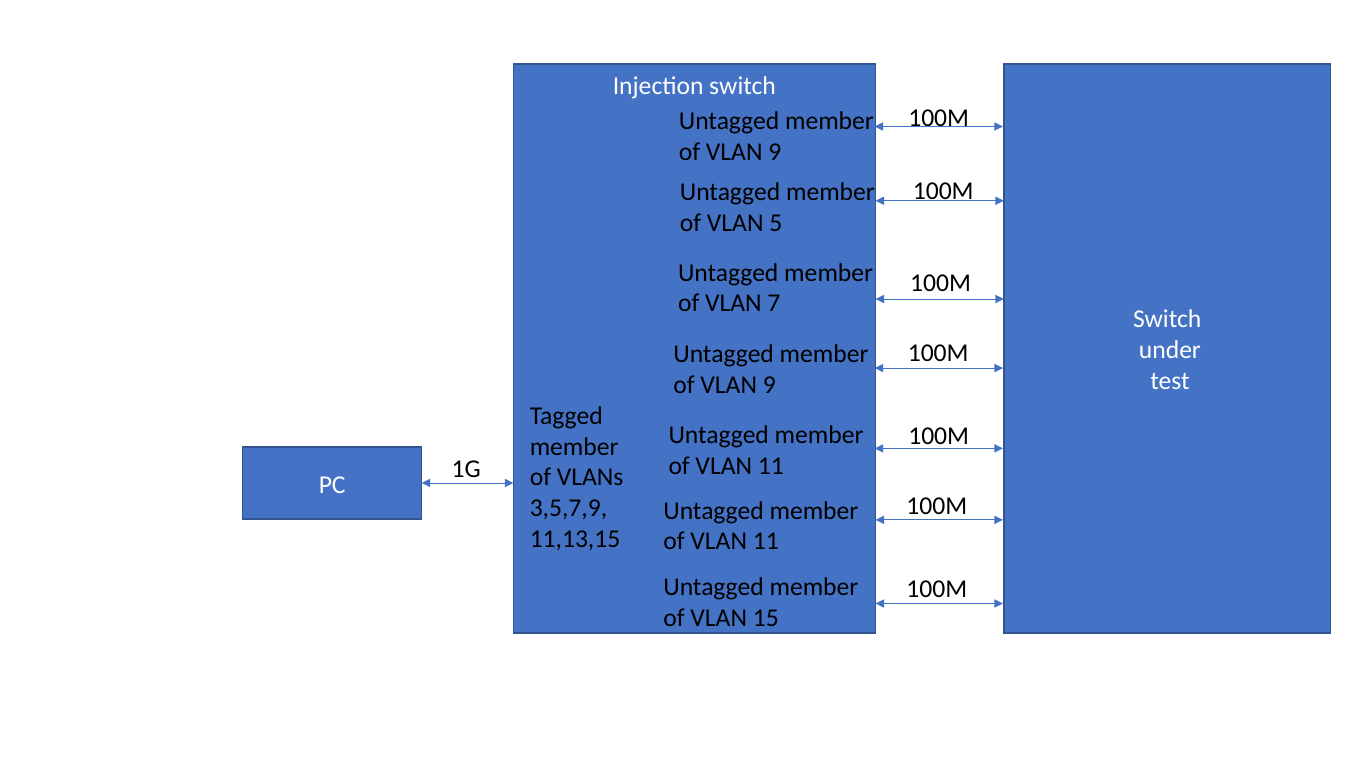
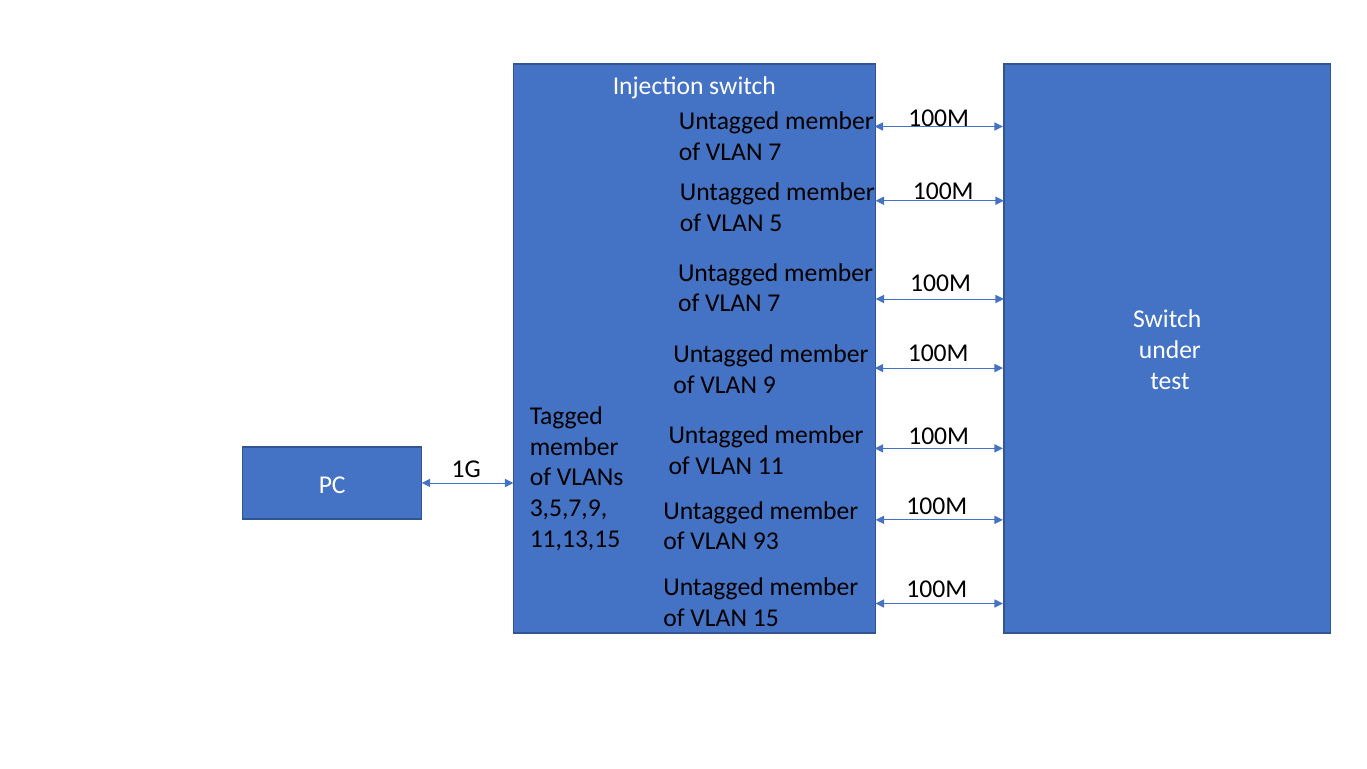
9 at (775, 152): 9 -> 7
11 at (766, 541): 11 -> 93
